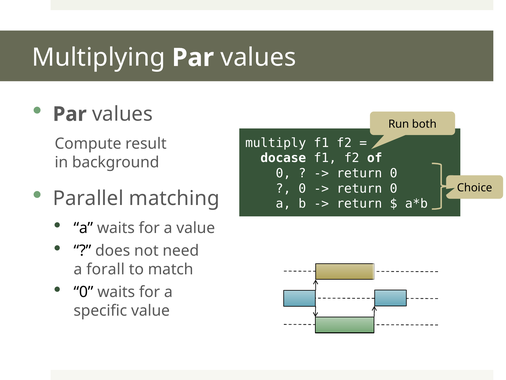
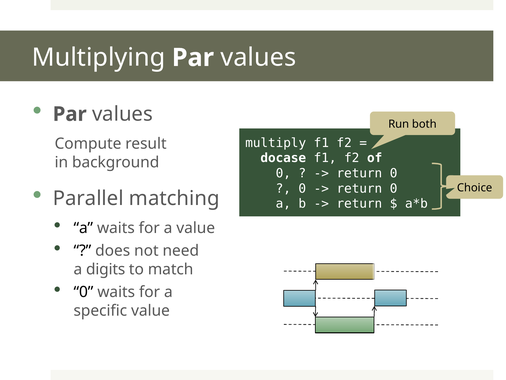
forall: forall -> digits
